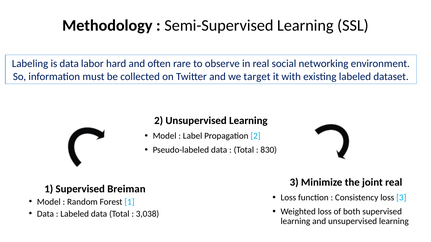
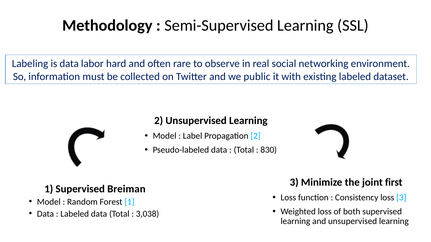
target: target -> public
joint real: real -> first
